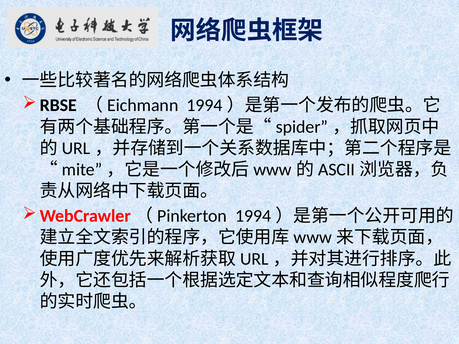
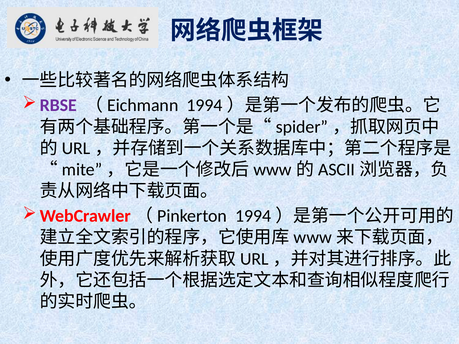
RBSE colour: black -> purple
